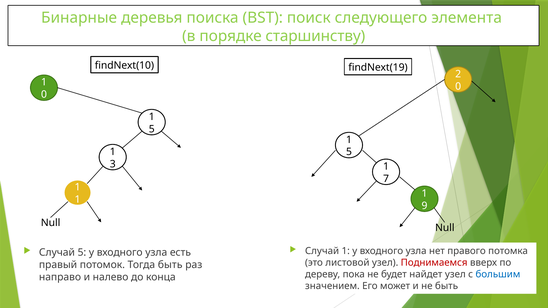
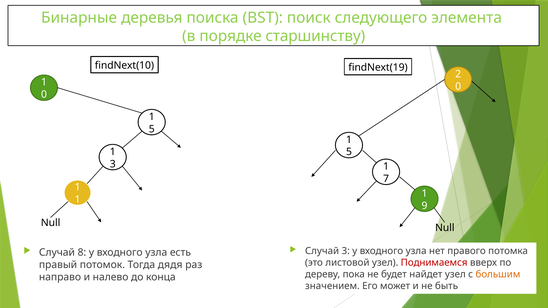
Случай 1: 1 -> 3
Случай 5: 5 -> 8
Тогда быть: быть -> дядя
большим colour: blue -> orange
